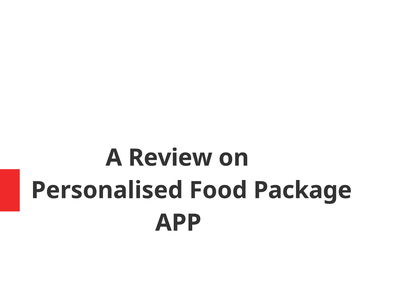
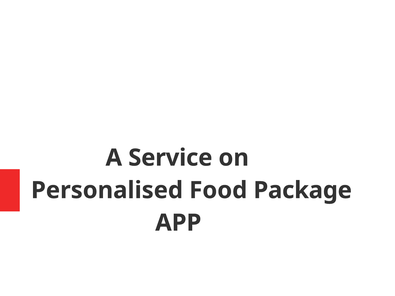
Review: Review -> Service
